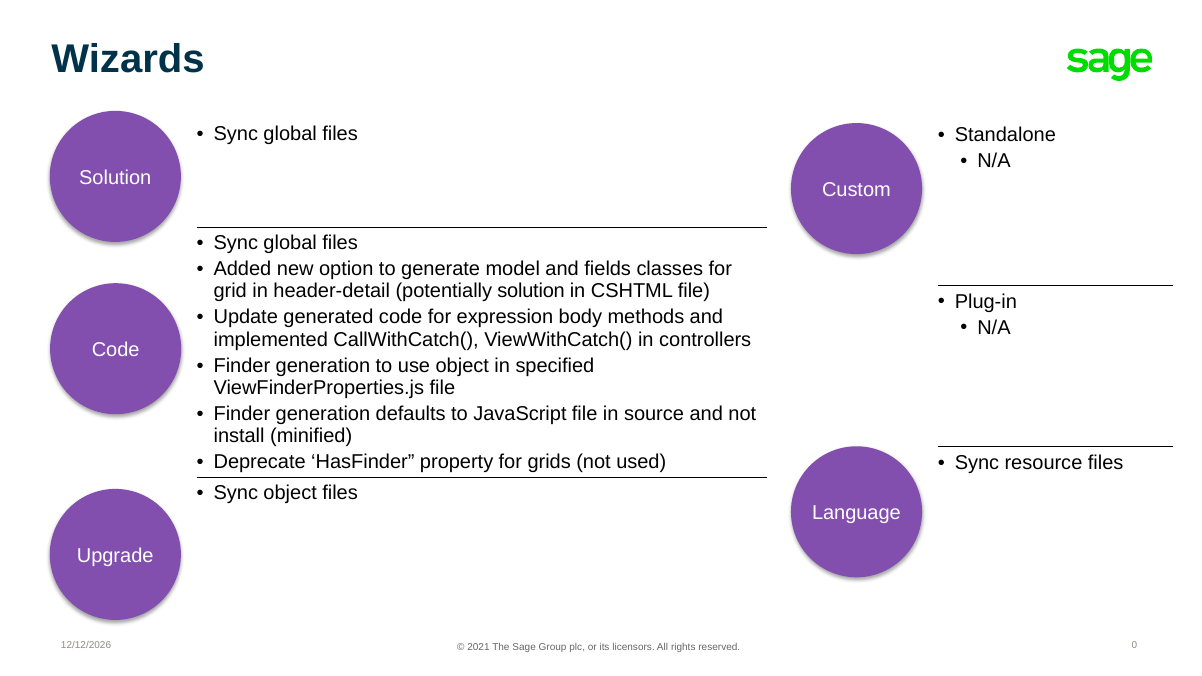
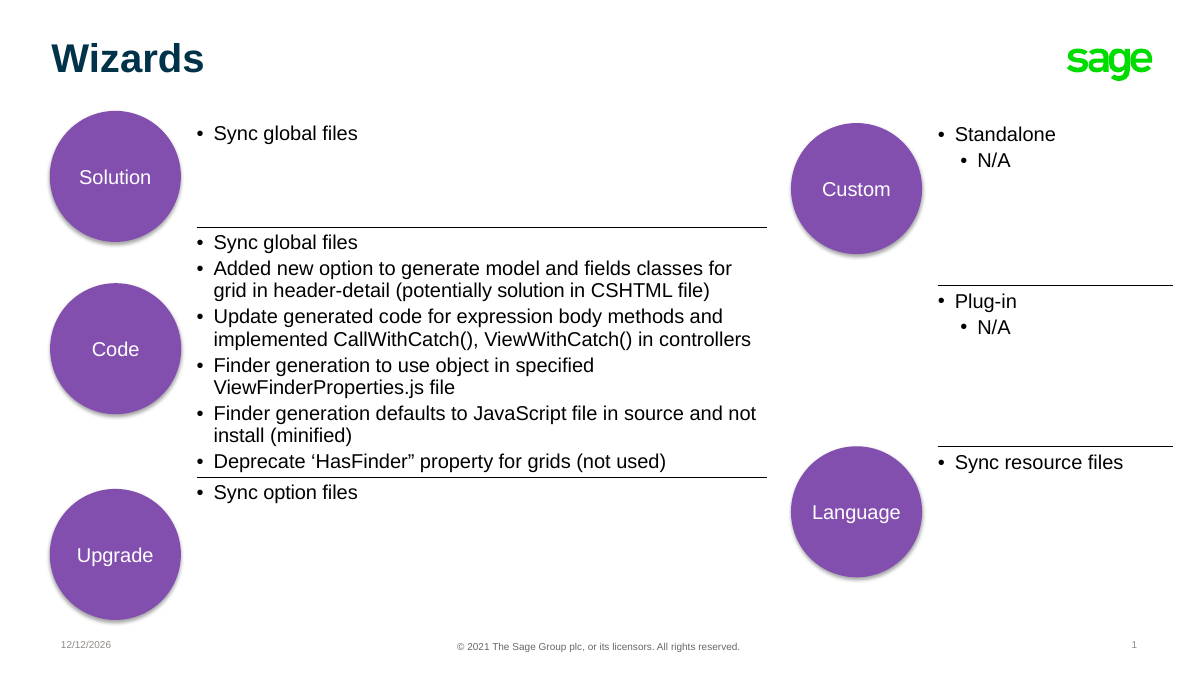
Sync object: object -> option
0: 0 -> 1
